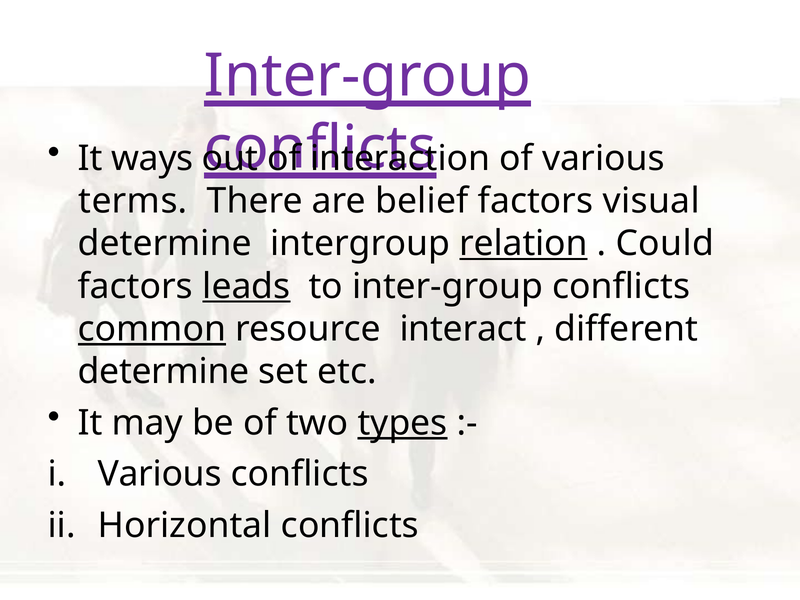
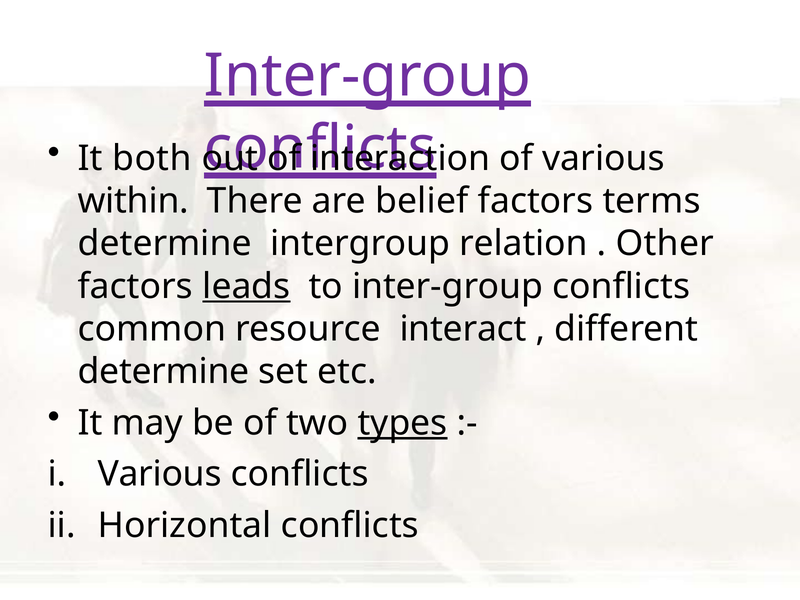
ways: ways -> both
terms: terms -> within
visual: visual -> terms
relation underline: present -> none
Could: Could -> Other
common underline: present -> none
